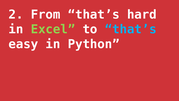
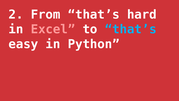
Excel colour: light green -> pink
